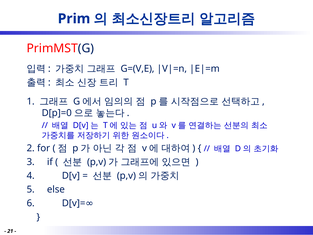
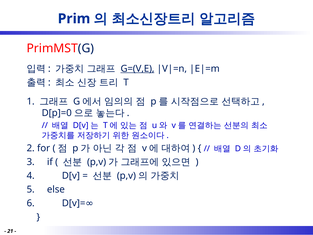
G=(V,E underline: none -> present
